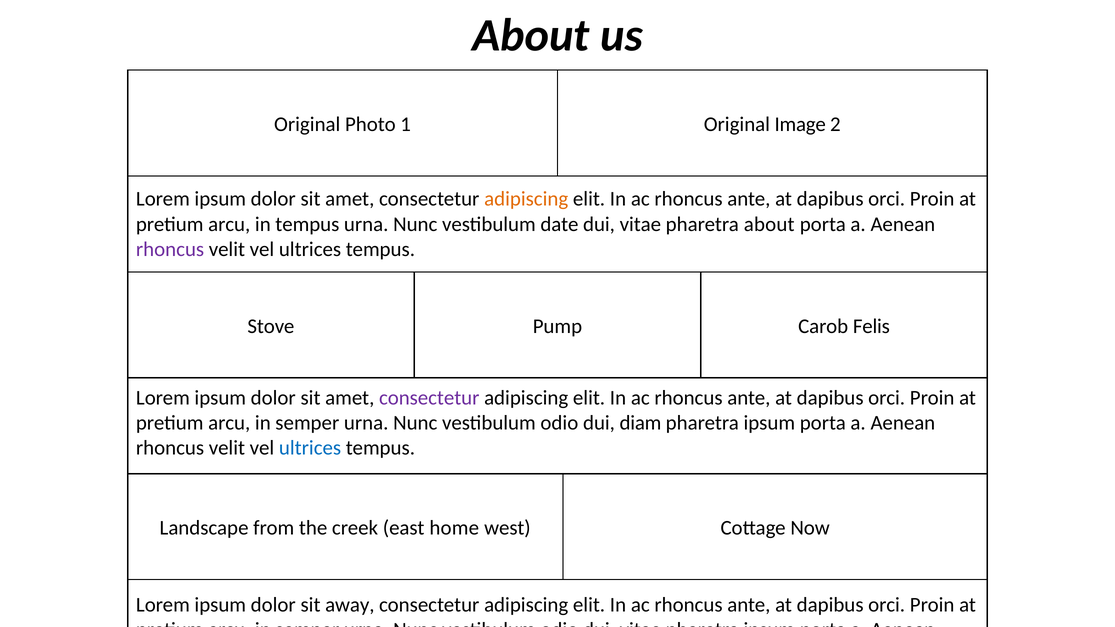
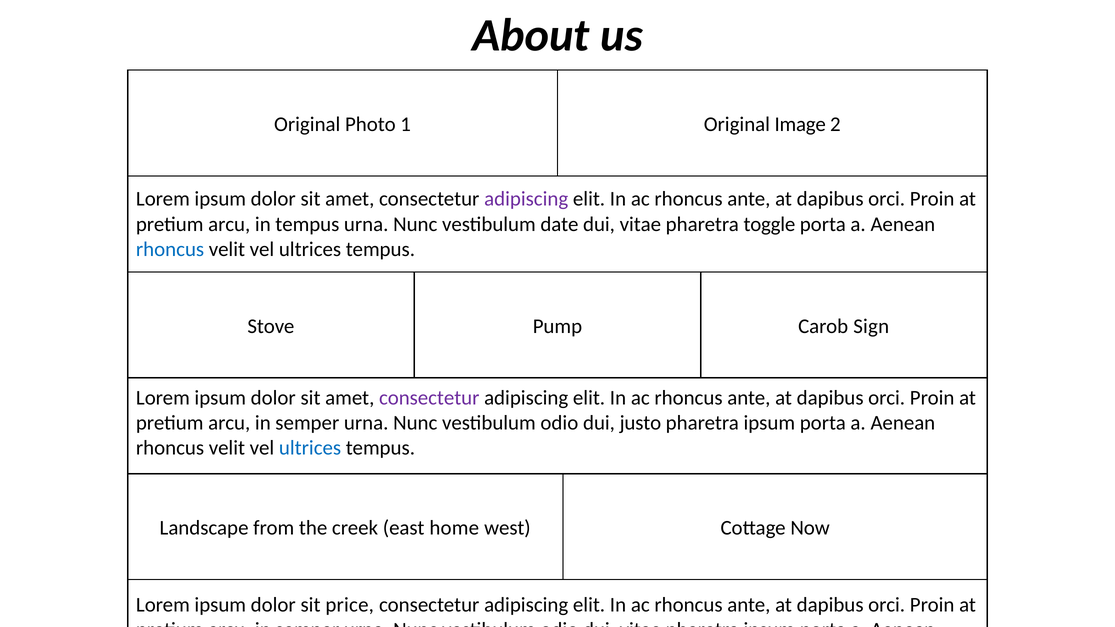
adipiscing at (526, 199) colour: orange -> purple
pharetra about: about -> toggle
rhoncus at (170, 249) colour: purple -> blue
Felis: Felis -> Sign
diam: diam -> justo
away: away -> price
